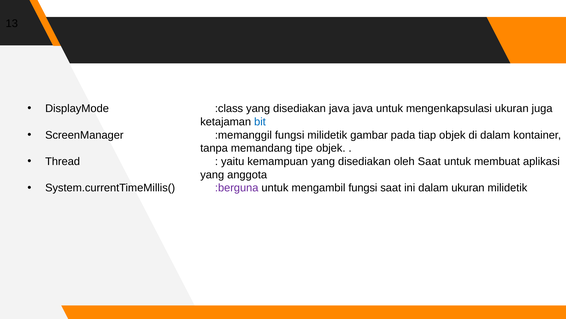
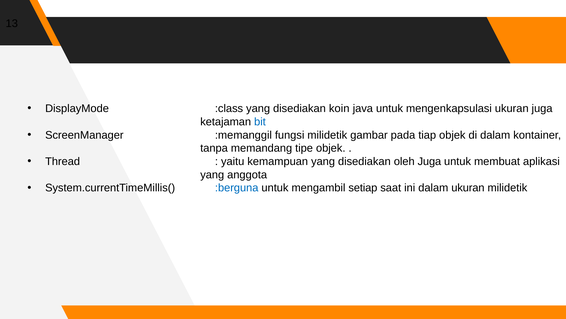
disediakan java: java -> koin
oleh Saat: Saat -> Juga
:berguna colour: purple -> blue
mengambil fungsi: fungsi -> setiap
